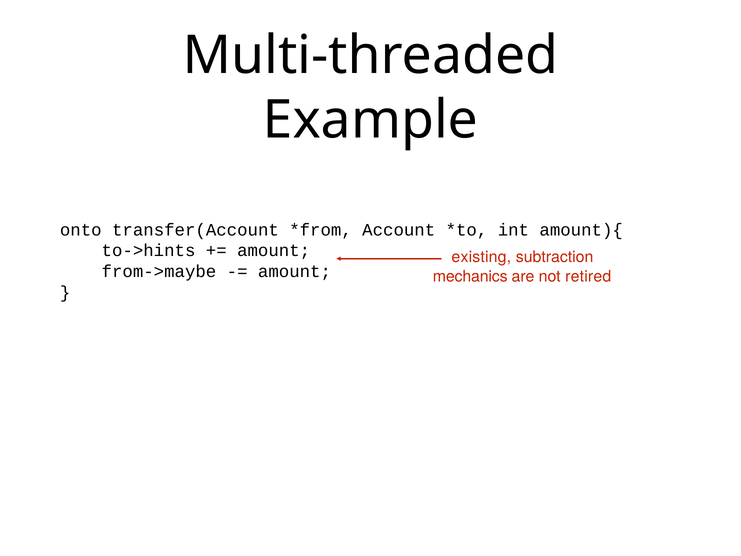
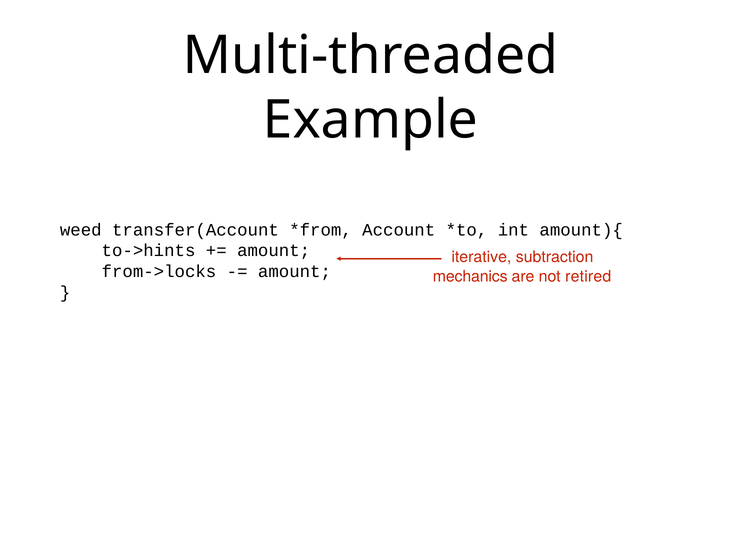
onto: onto -> weed
existing: existing -> iterative
from->maybe: from->maybe -> from->locks
